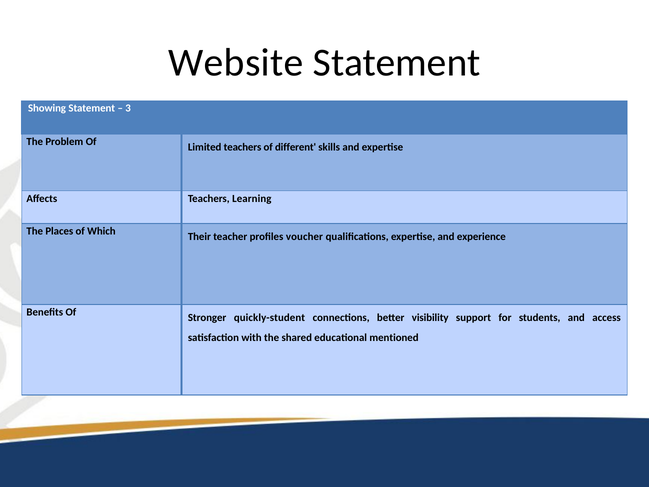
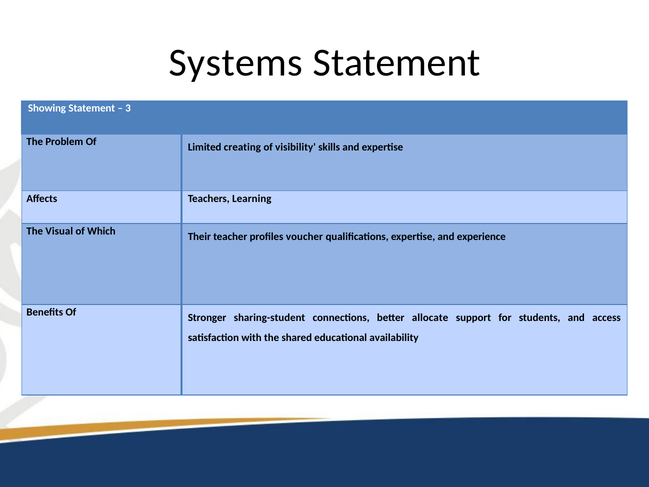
Website: Website -> Systems
Limited teachers: teachers -> creating
different: different -> visibility
Places: Places -> Visual
quickly-student: quickly-student -> sharing-student
visibility: visibility -> allocate
mentioned: mentioned -> availability
